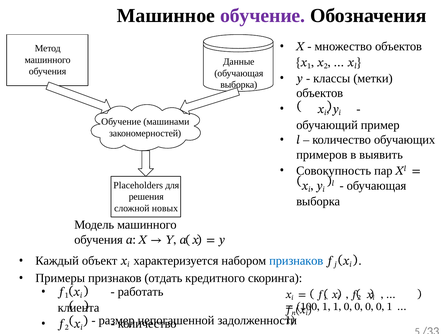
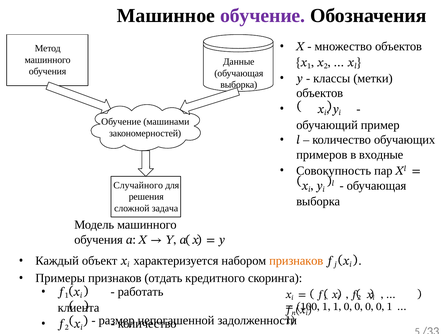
выявить: выявить -> входные
Placeholders: Placeholders -> Случайного
новых: новых -> задача
признаков at (296, 261) colour: blue -> orange
